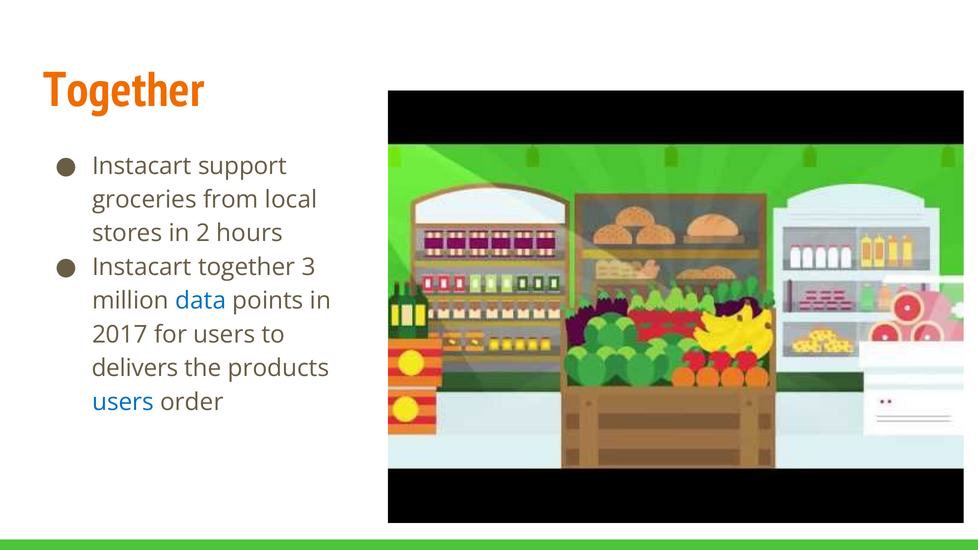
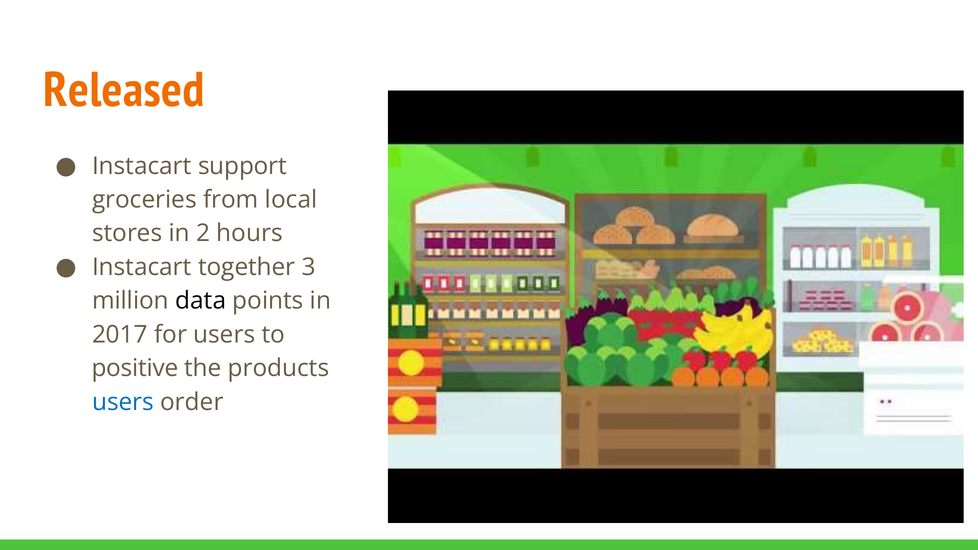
Together at (124, 90): Together -> Released
data colour: blue -> black
delivers: delivers -> positive
